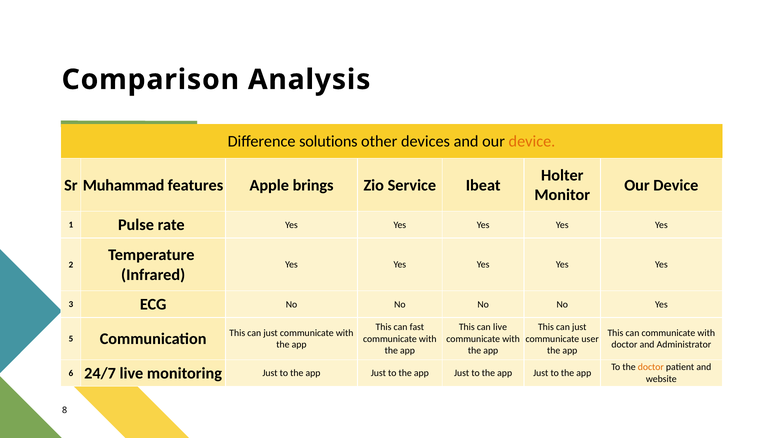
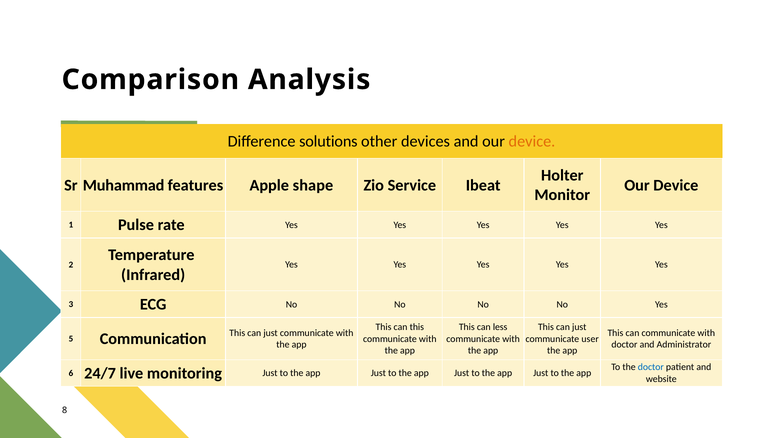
brings: brings -> shape
can fast: fast -> this
can live: live -> less
doctor at (651, 367) colour: orange -> blue
